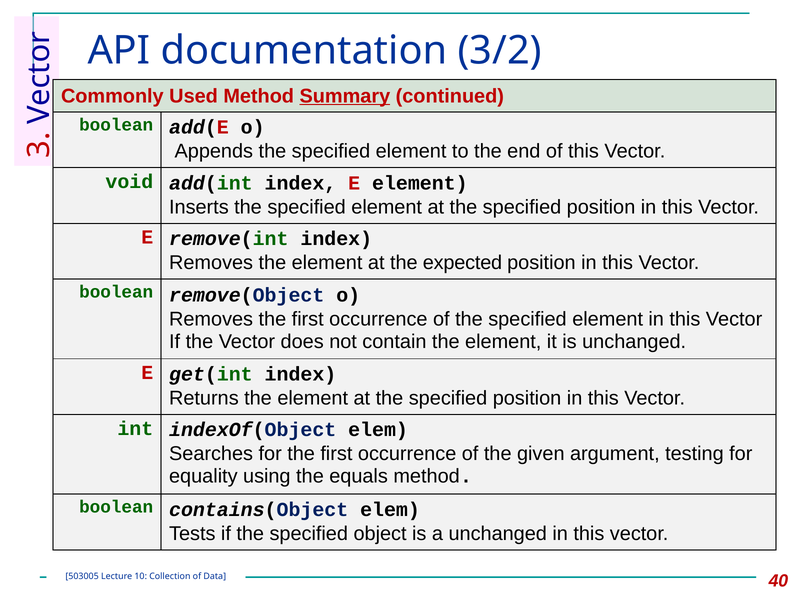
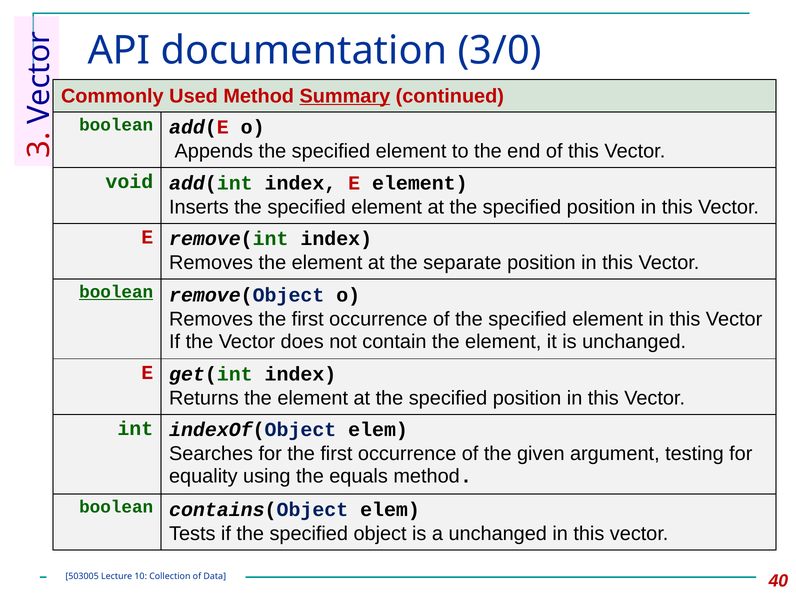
3/2: 3/2 -> 3/0
expected: expected -> separate
boolean at (116, 292) underline: none -> present
